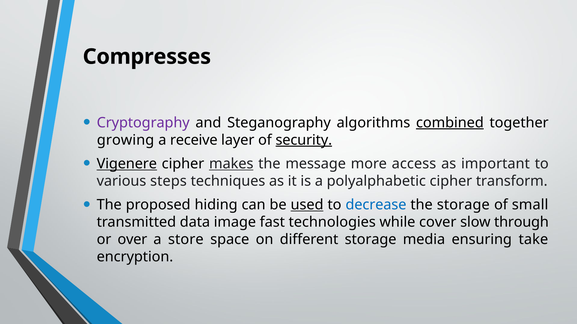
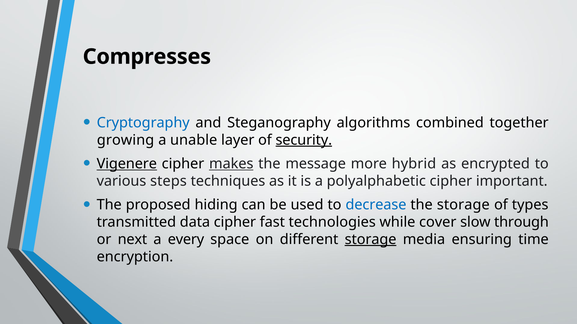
Cryptography colour: purple -> blue
combined underline: present -> none
receive: receive -> unable
access: access -> hybrid
important: important -> encrypted
transform: transform -> important
used underline: present -> none
small: small -> types
data image: image -> cipher
over: over -> next
store: store -> every
storage at (371, 240) underline: none -> present
take: take -> time
